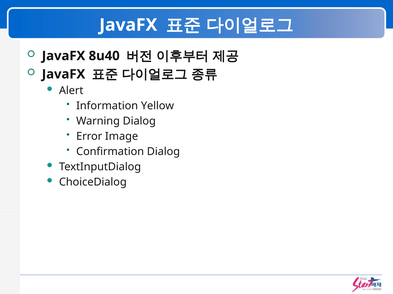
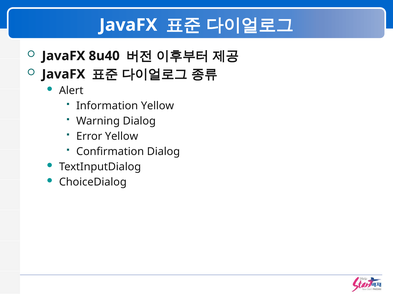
Error Image: Image -> Yellow
